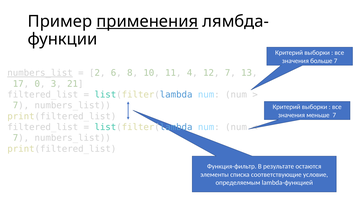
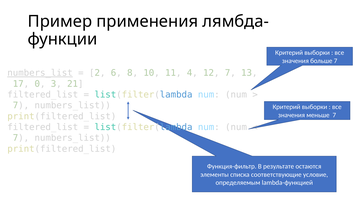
применения underline: present -> none
